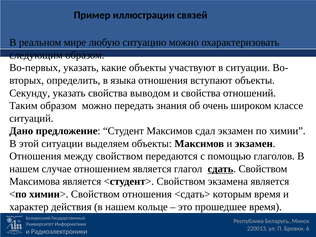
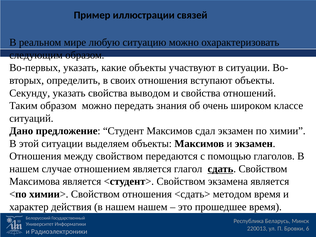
языка: языка -> своих
которым: которым -> методом
нашем кольце: кольце -> нашем
